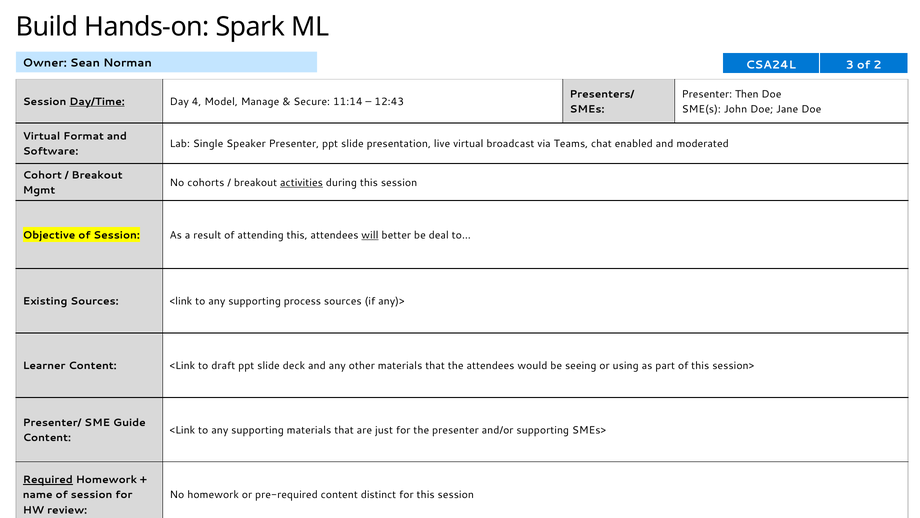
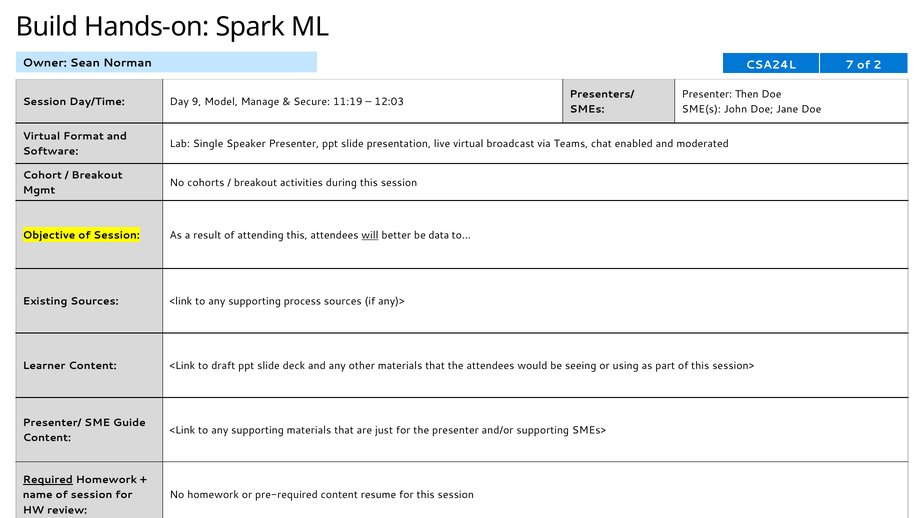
3: 3 -> 7
Day/Time underline: present -> none
4: 4 -> 9
11:14: 11:14 -> 11:19
12:43: 12:43 -> 12:03
activities underline: present -> none
deal: deal -> data
distinct: distinct -> resume
